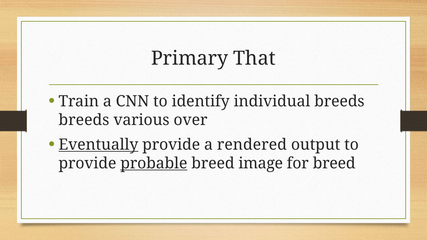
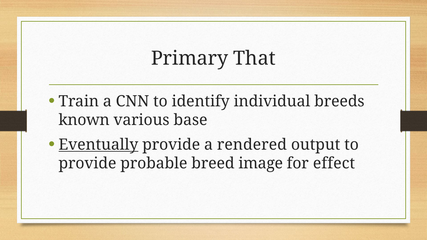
breeds at (84, 120): breeds -> known
over: over -> base
probable underline: present -> none
for breed: breed -> effect
